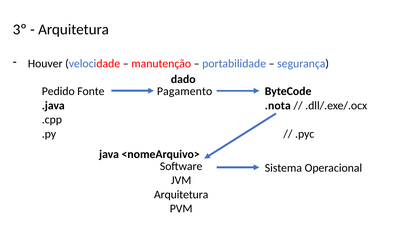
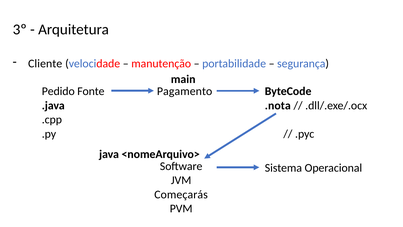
Houver: Houver -> Cliente
dado: dado -> main
Arquitetura at (181, 194): Arquitetura -> Começarás
